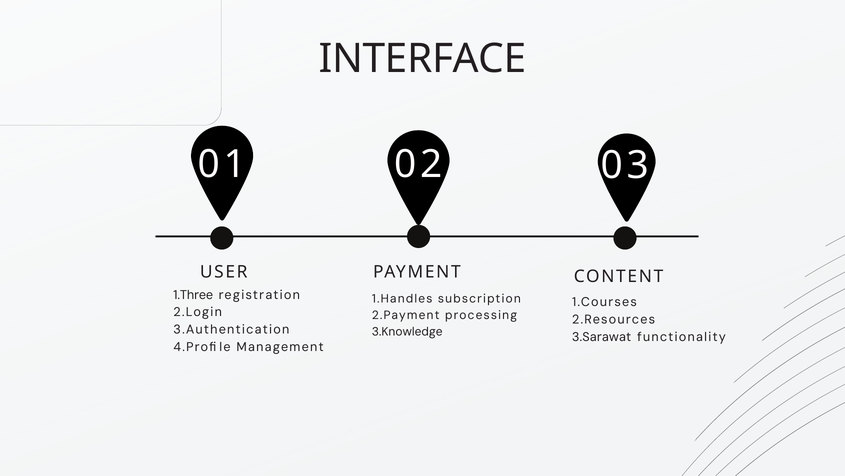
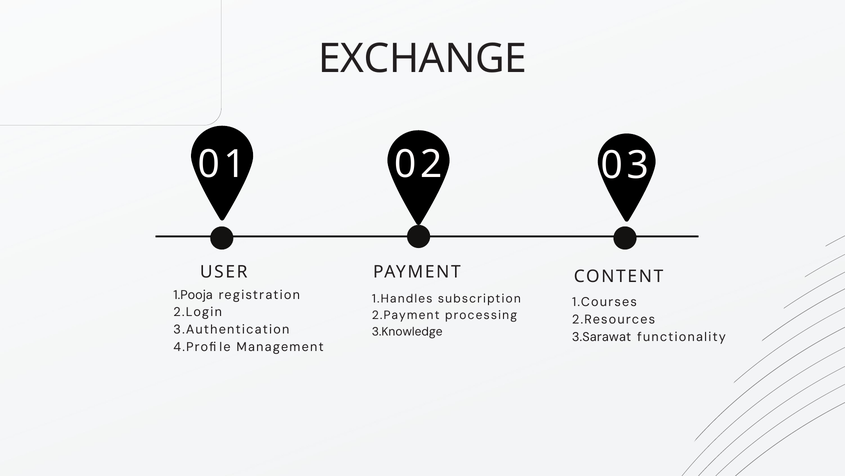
INTERFACE: INTERFACE -> EXCHANGE
1.Three: 1.Three -> 1.Pooja
